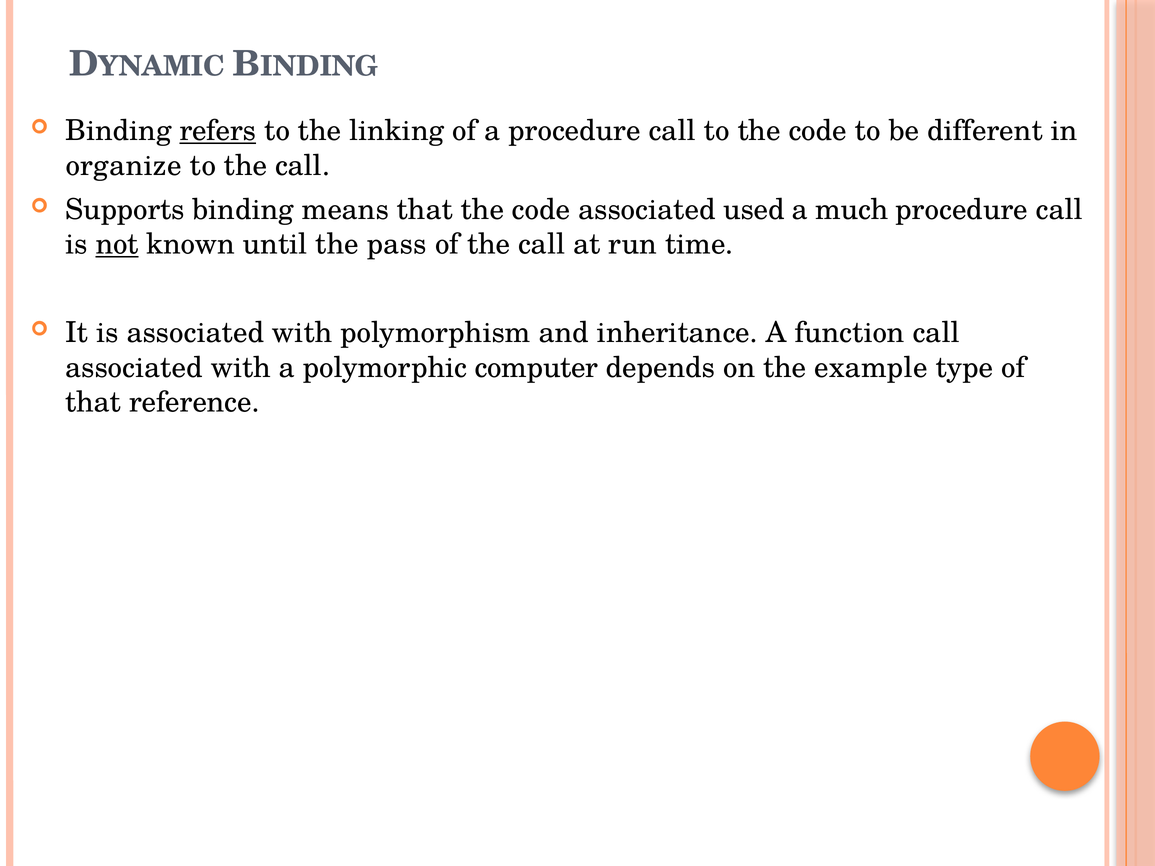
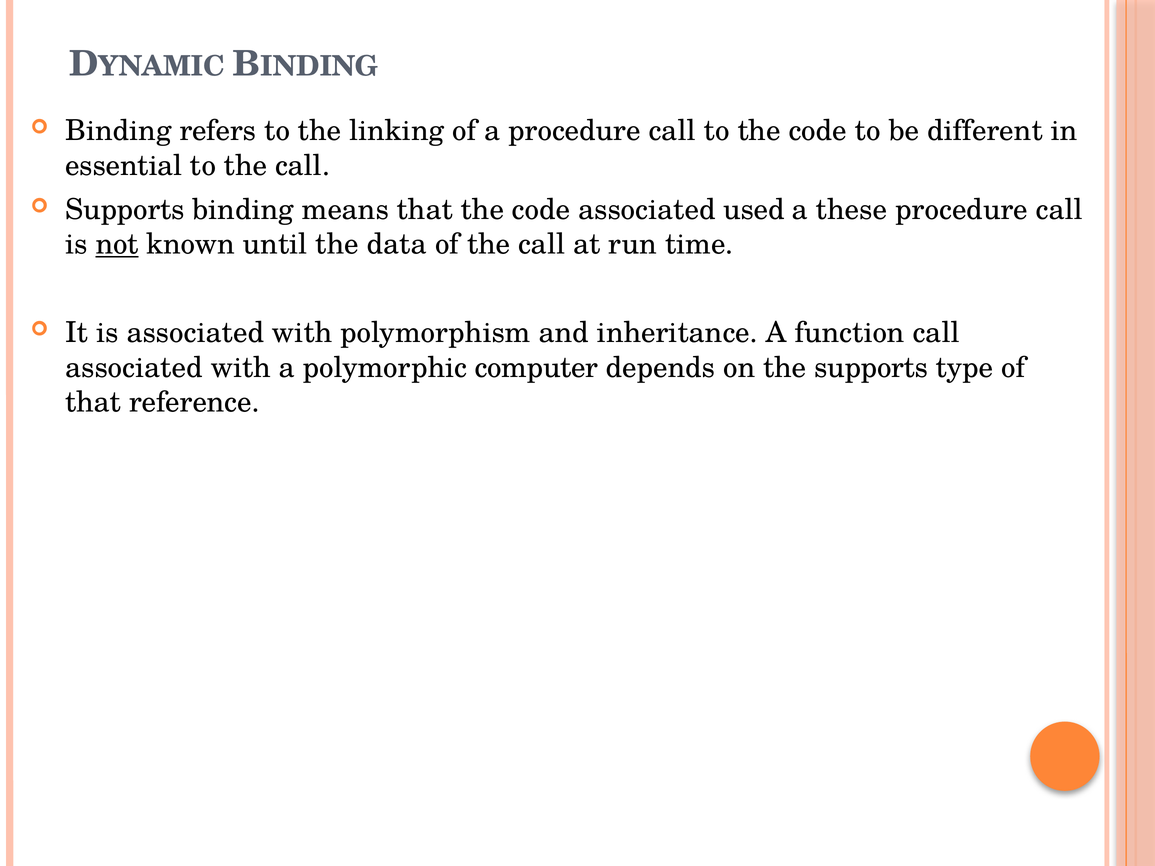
refers underline: present -> none
organize: organize -> essential
much: much -> these
pass: pass -> data
the example: example -> supports
